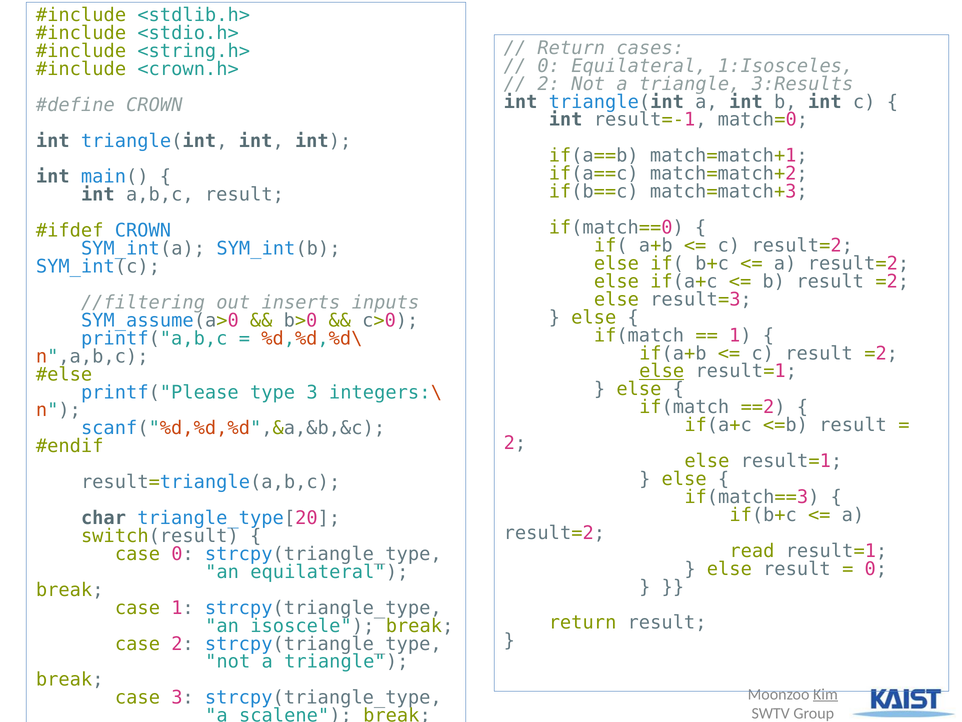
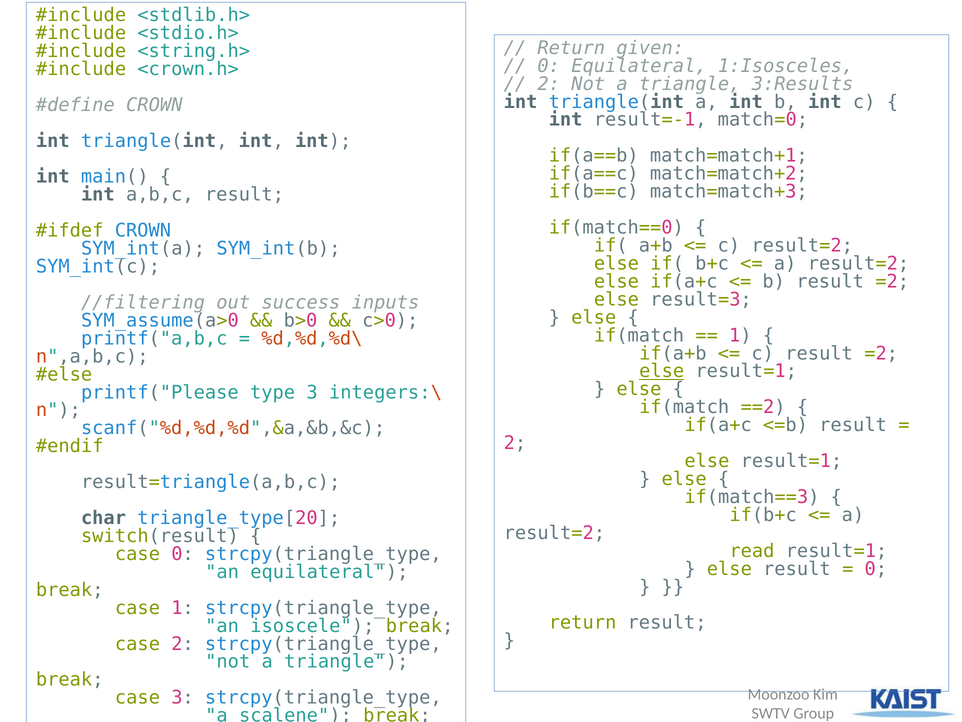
cases: cases -> given
inserts: inserts -> success
Kim underline: present -> none
